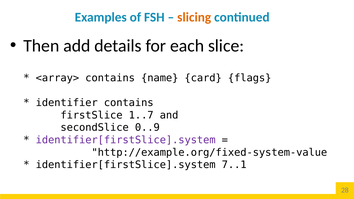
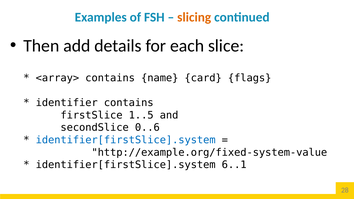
1..7: 1..7 -> 1..5
0..9: 0..9 -> 0..6
identifier[firstSlice].system at (126, 140) colour: purple -> blue
7..1: 7..1 -> 6..1
